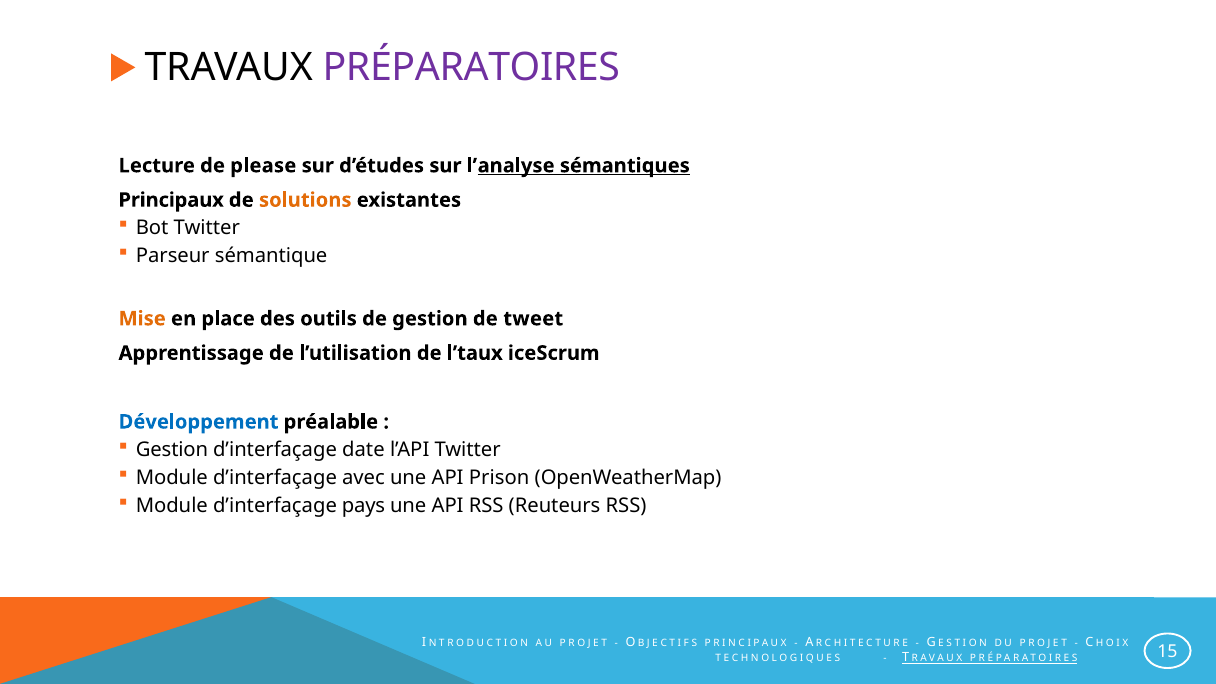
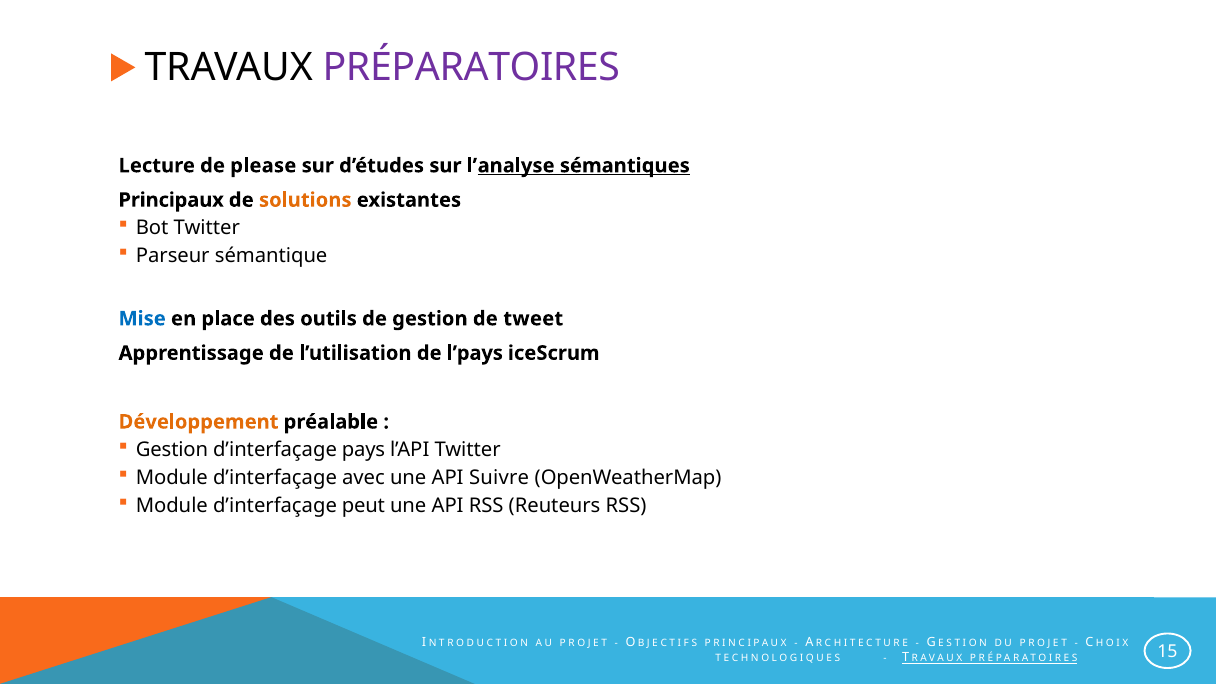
Mise colour: orange -> blue
l’taux: l’taux -> l’pays
Développement colour: blue -> orange
date: date -> pays
Prison: Prison -> Suivre
pays: pays -> peut
